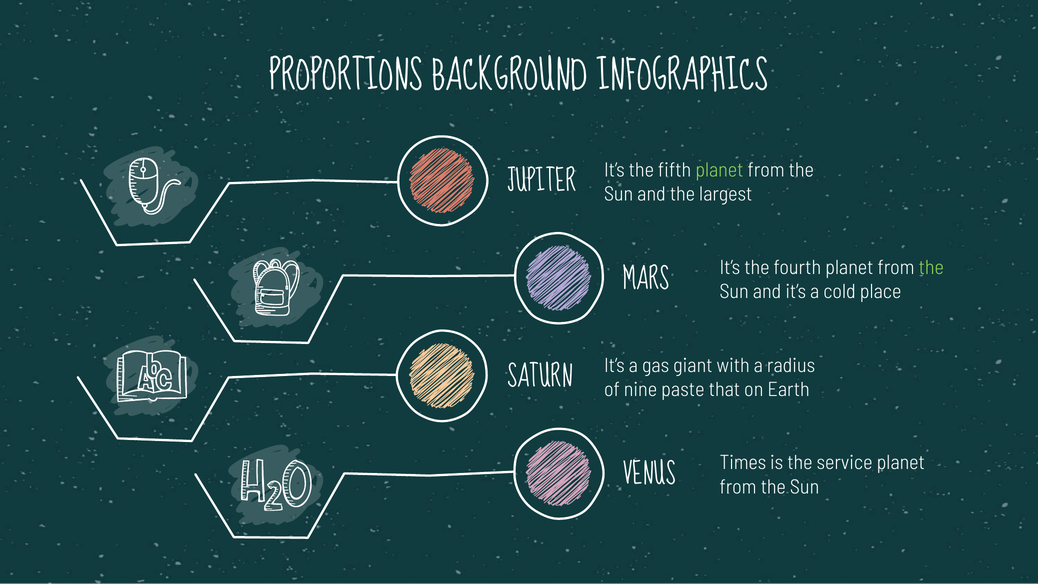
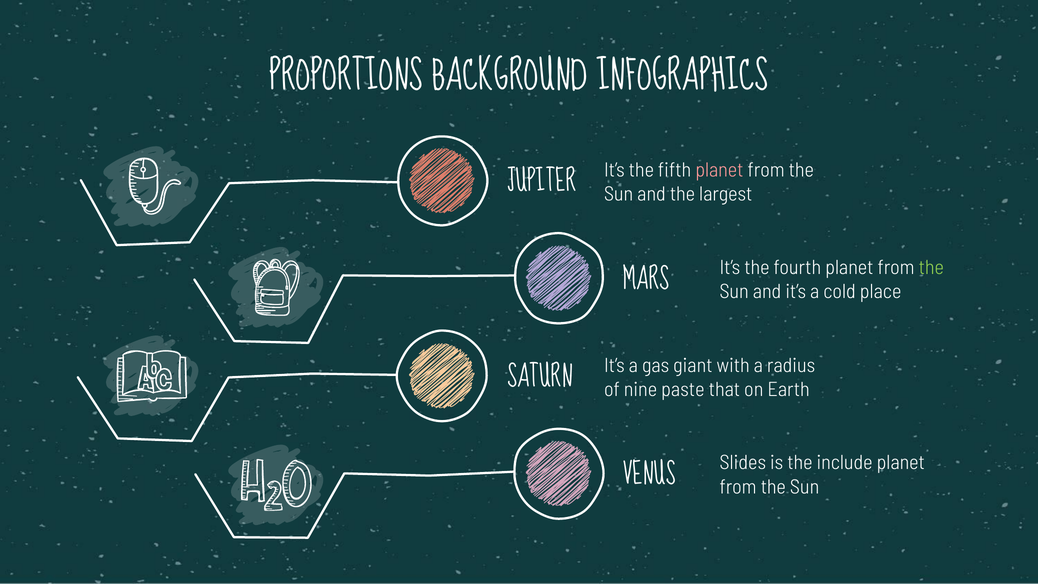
planet at (719, 170) colour: light green -> pink
Times: Times -> Slides
service: service -> include
